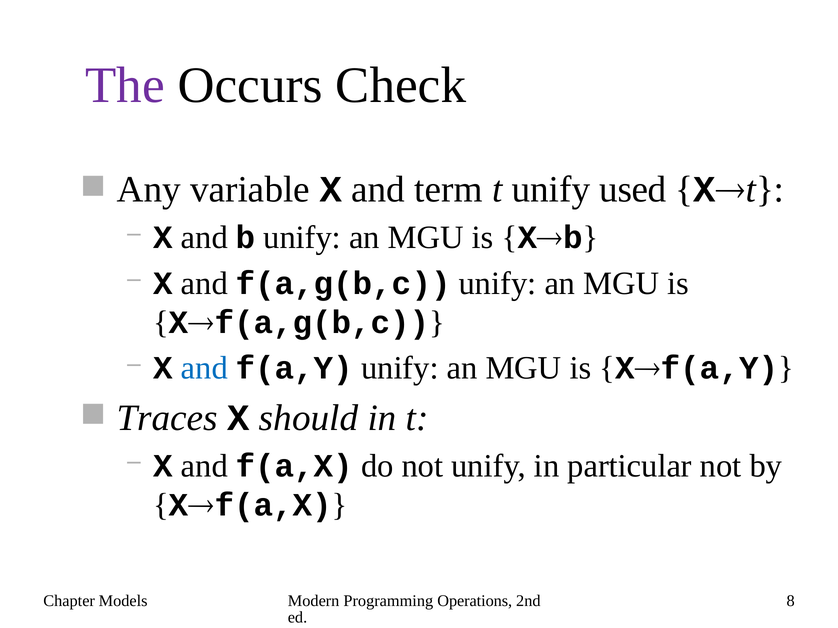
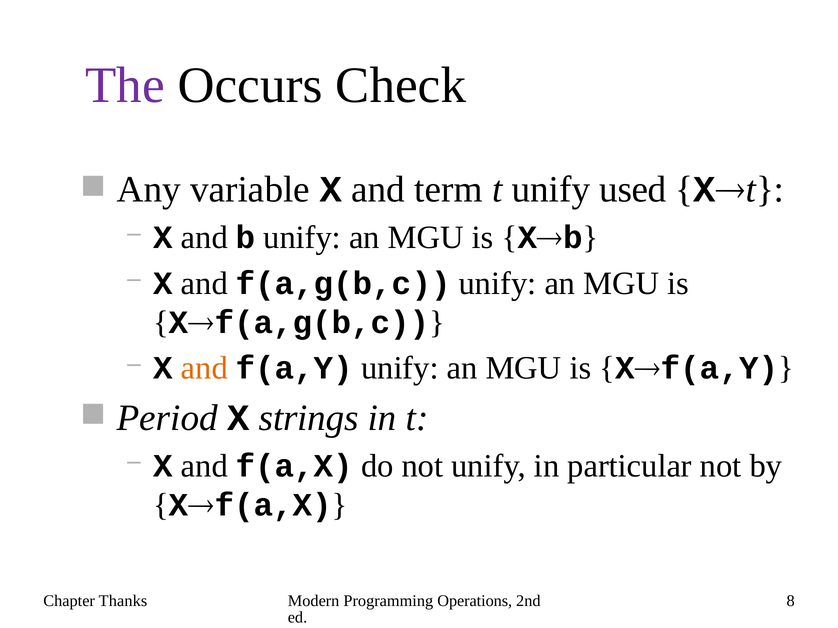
and at (204, 368) colour: blue -> orange
Traces: Traces -> Period
should: should -> strings
Models: Models -> Thanks
